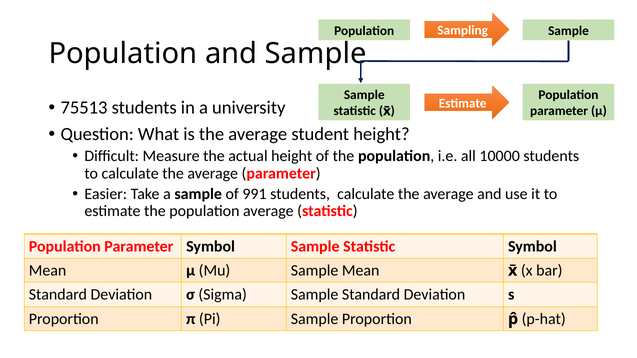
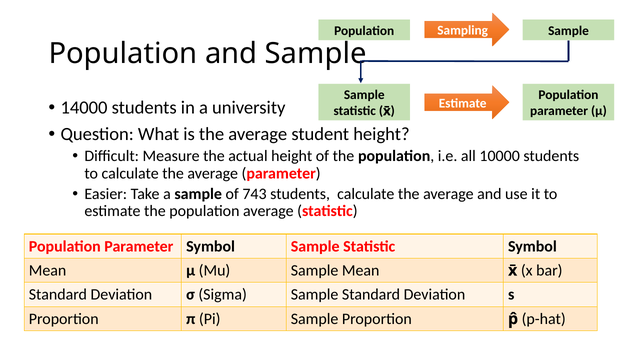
75513: 75513 -> 14000
991: 991 -> 743
